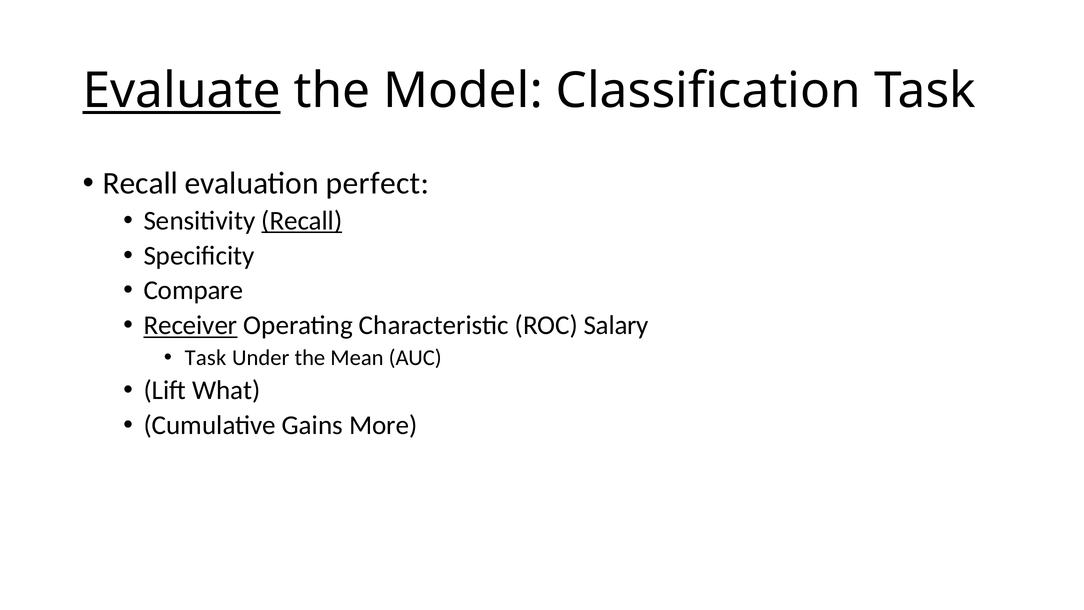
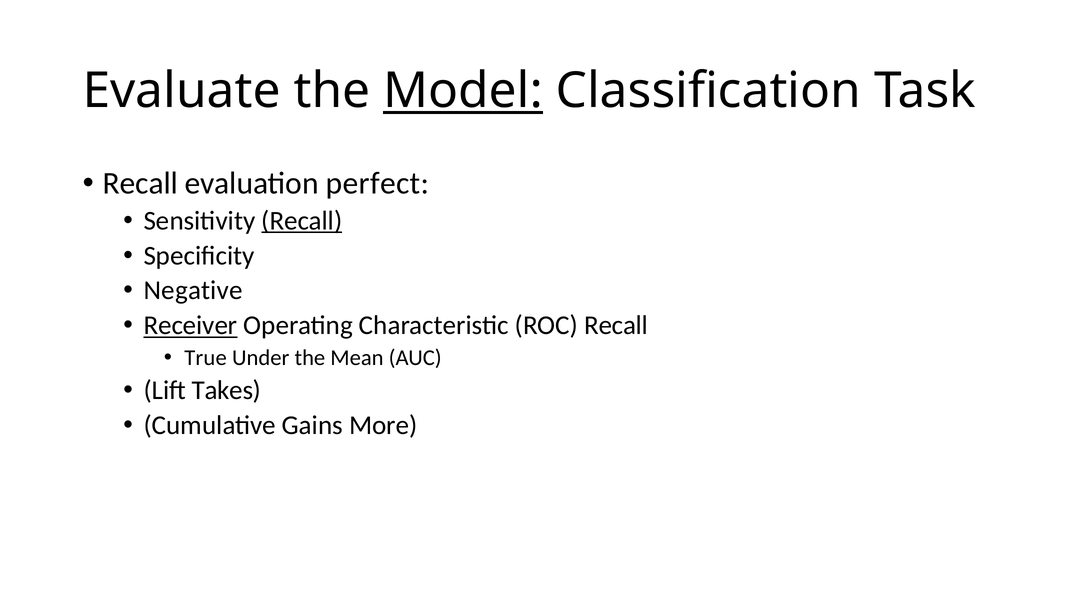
Evaluate underline: present -> none
Model underline: none -> present
Compare: Compare -> Negative
ROC Salary: Salary -> Recall
Task at (205, 358): Task -> True
What: What -> Takes
